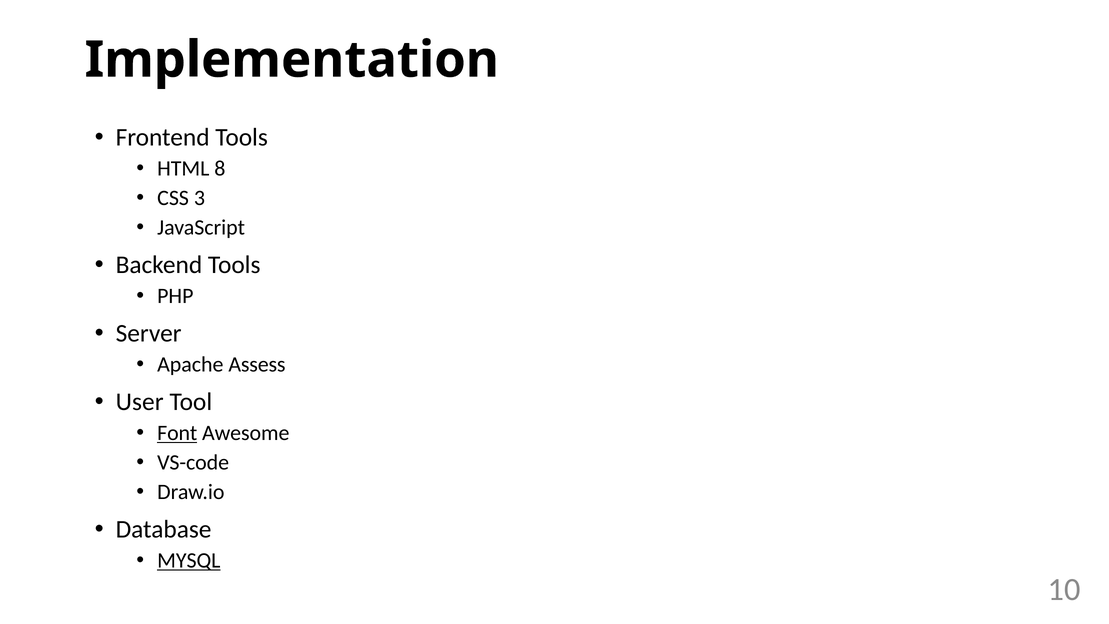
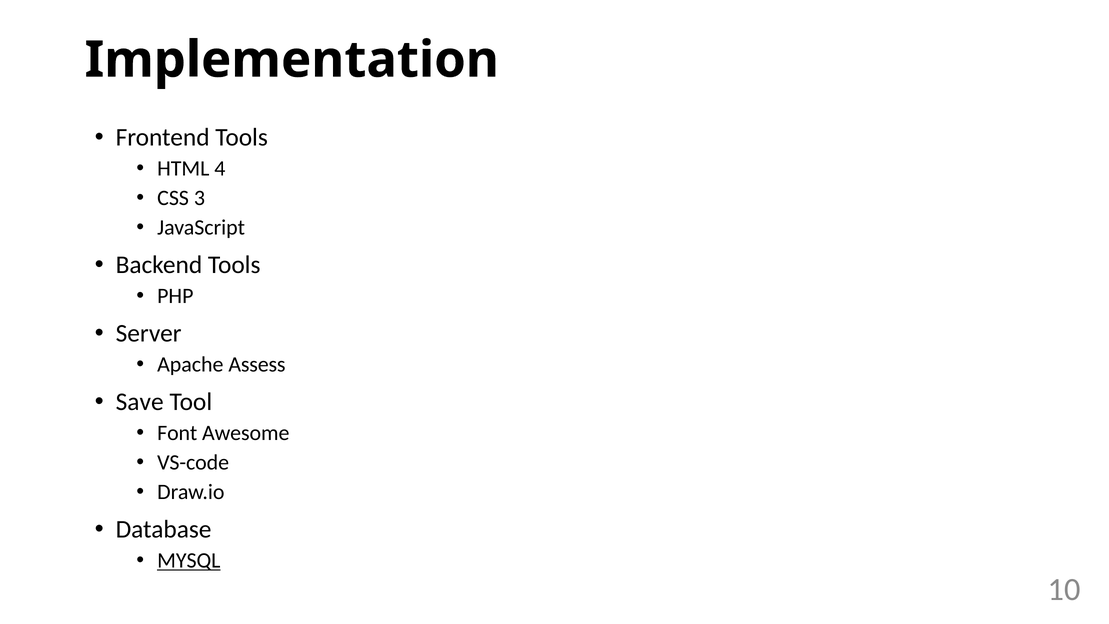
8: 8 -> 4
User: User -> Save
Font underline: present -> none
